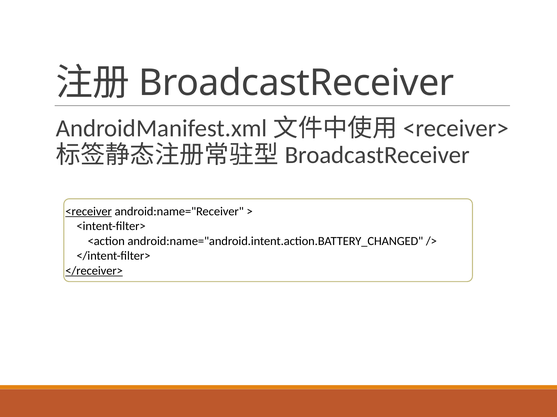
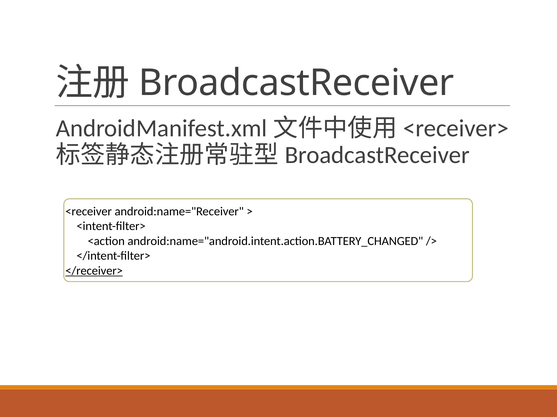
<receiver underline: present -> none
